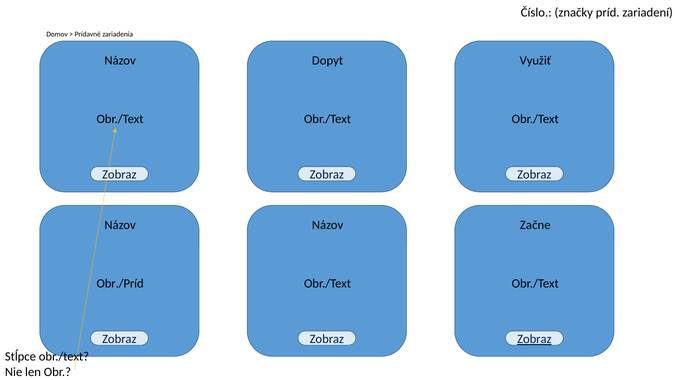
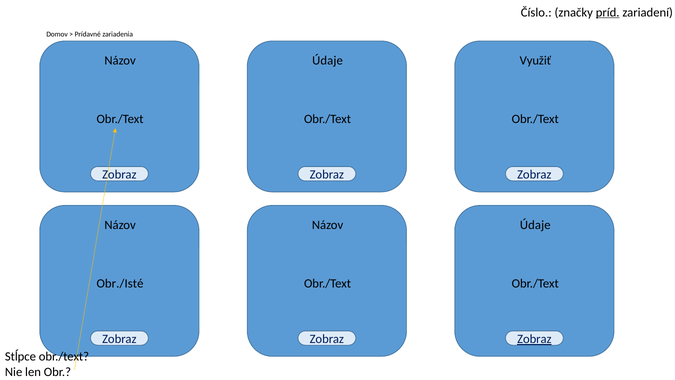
príd underline: none -> present
Dopyt at (328, 61): Dopyt -> Údaje
Začne at (535, 225): Začne -> Údaje
Obr./Príd: Obr./Príd -> Obr./Isté
